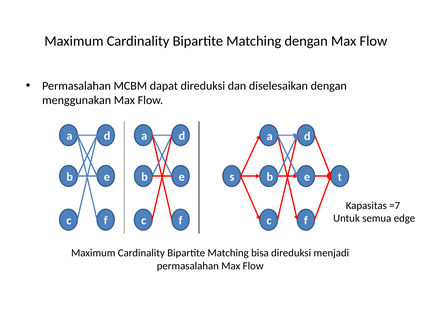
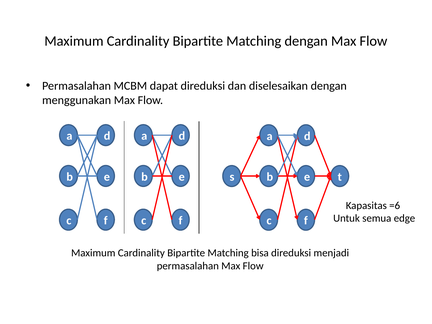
=7: =7 -> =6
